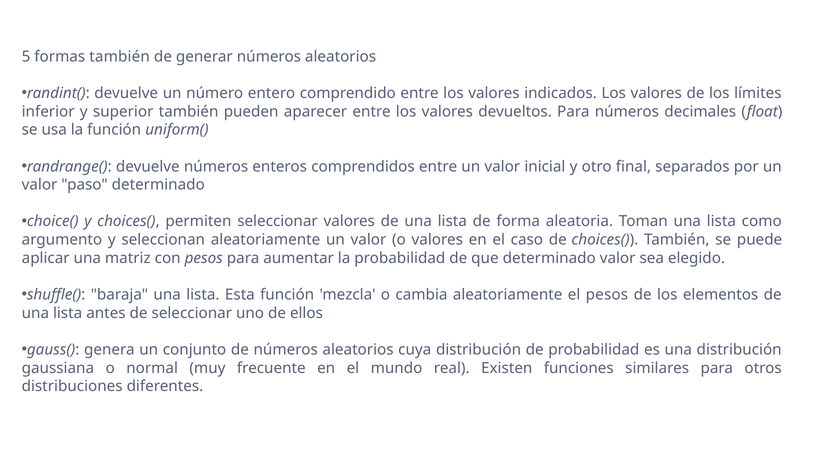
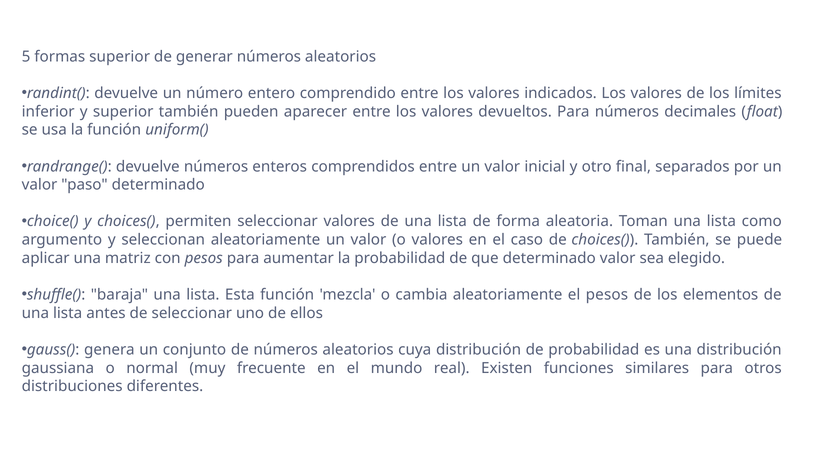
formas también: también -> superior
